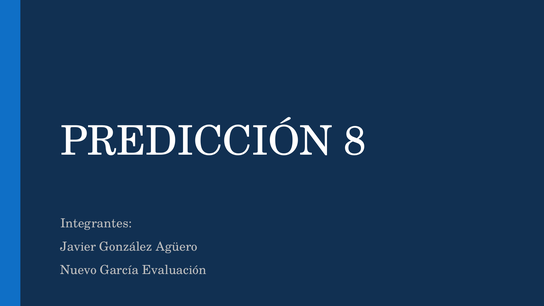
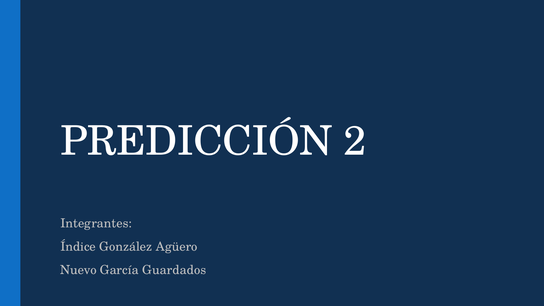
8: 8 -> 2
Javier: Javier -> Índice
Evaluación: Evaluación -> Guardados
